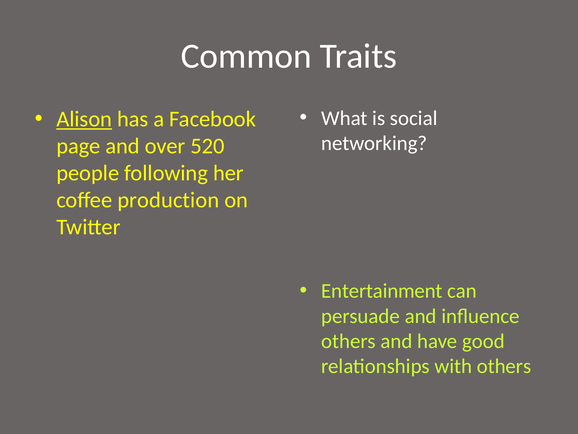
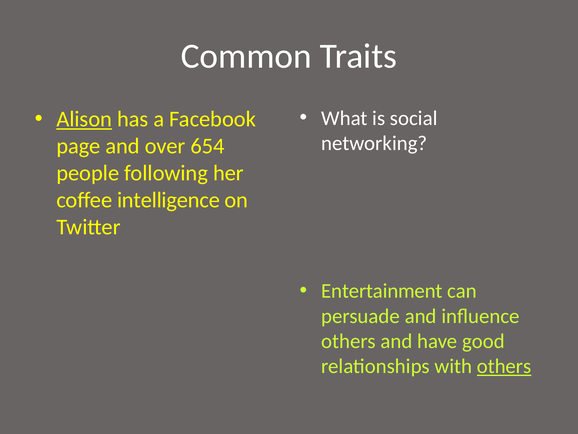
520: 520 -> 654
production: production -> intelligence
others at (504, 366) underline: none -> present
